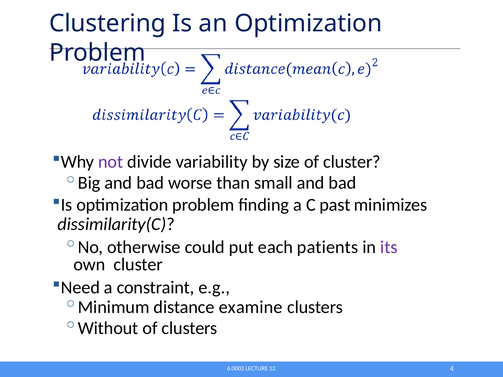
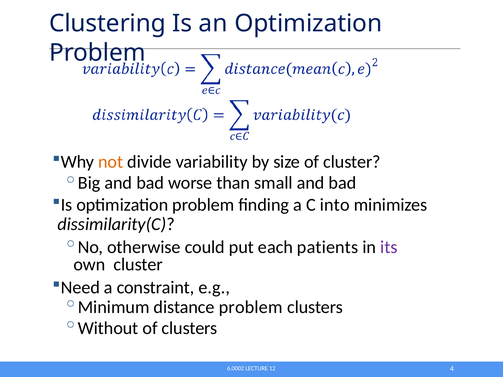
not colour: purple -> orange
past: past -> into
distance examine: examine -> problem
